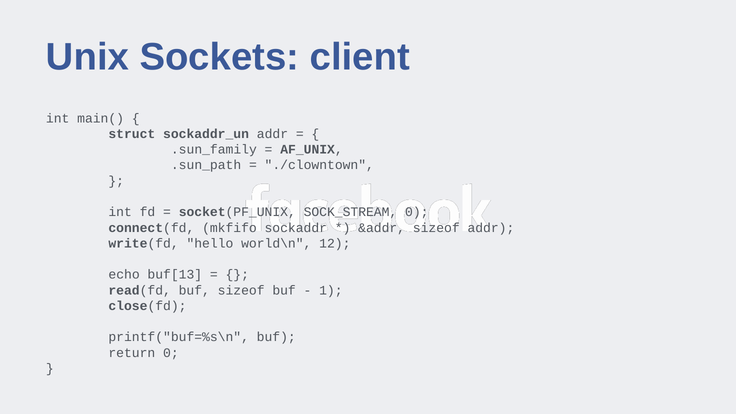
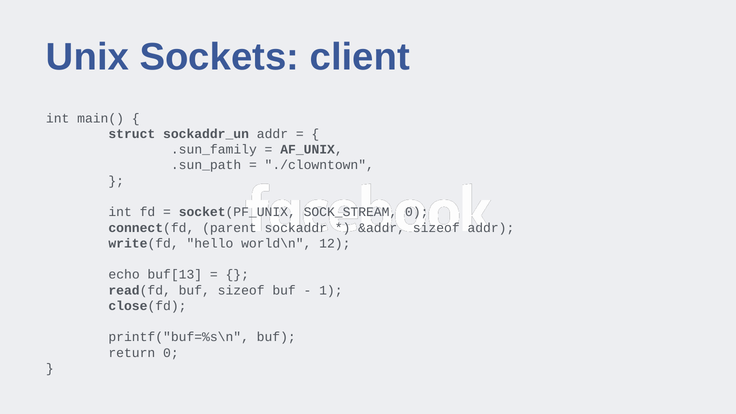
mkfifo: mkfifo -> parent
